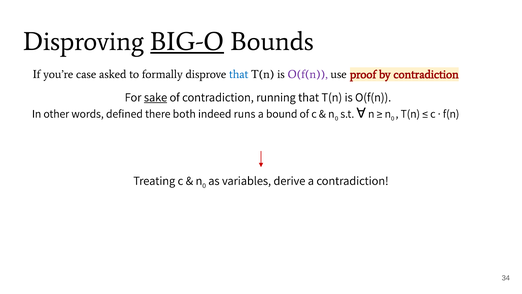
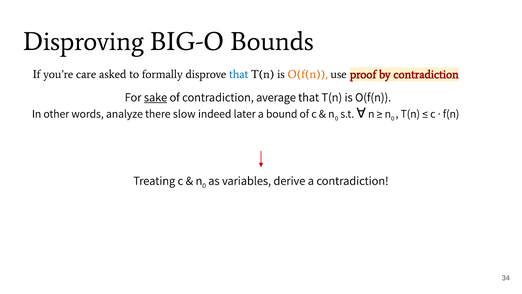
BIG-O underline: present -> none
case: case -> care
O(f(n at (308, 74) colour: purple -> orange
running: running -> average
defined: defined -> analyze
both: both -> slow
runs: runs -> later
